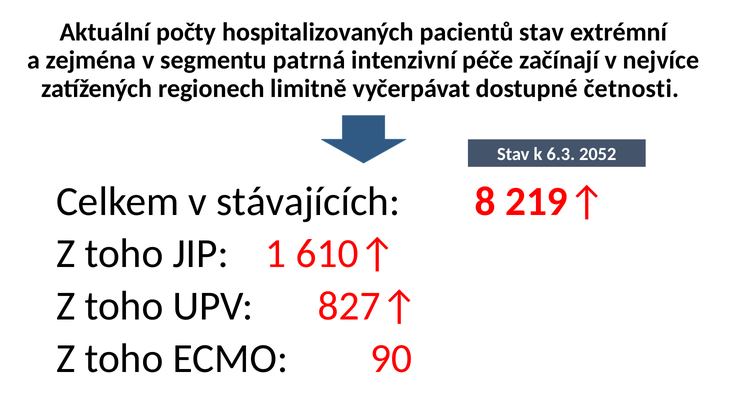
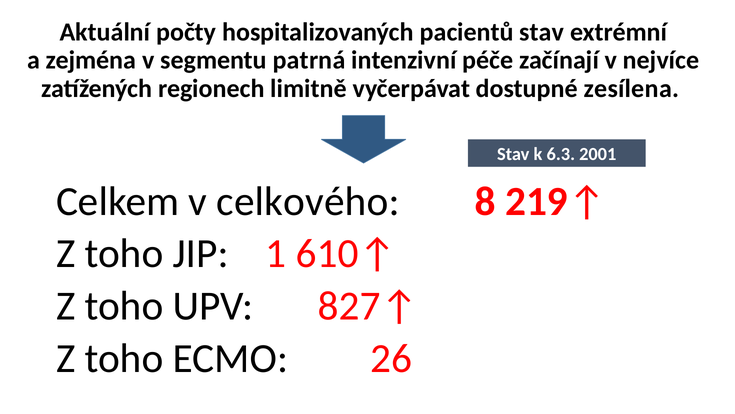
četnosti: četnosti -> zesílena
2052: 2052 -> 2001
stávajících: stávajících -> celkového
90: 90 -> 26
